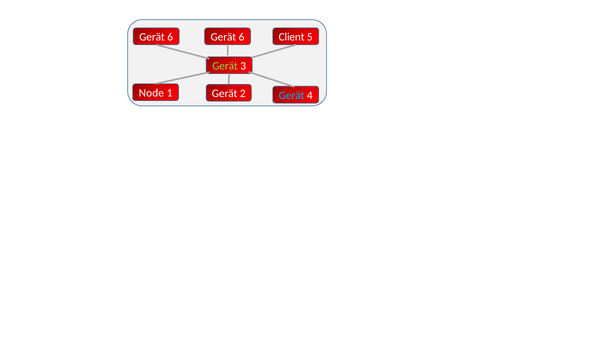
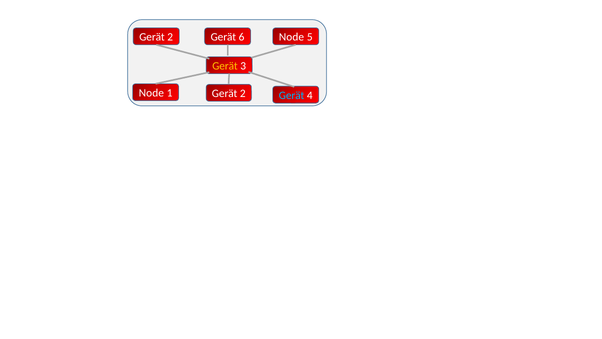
6 at (170, 37): 6 -> 2
Client at (292, 37): Client -> Node
Gerät at (225, 66) colour: light green -> yellow
